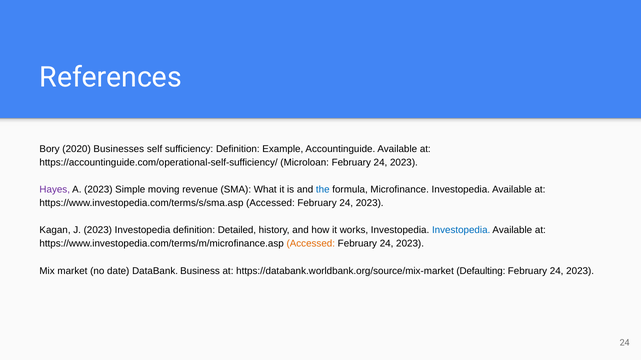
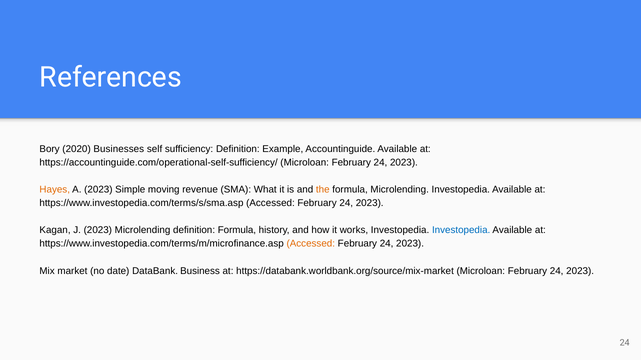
Hayes colour: purple -> orange
the colour: blue -> orange
formula Microfinance: Microfinance -> Microlending
2023 Investopedia: Investopedia -> Microlending
definition Detailed: Detailed -> Formula
https://databank.worldbank.org/source/mix-market Defaulting: Defaulting -> Microloan
